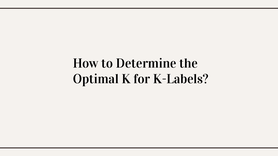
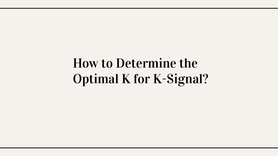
K-Labels: K-Labels -> K-Signal
